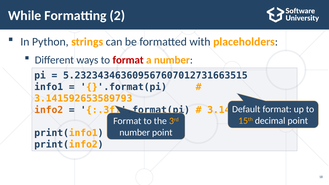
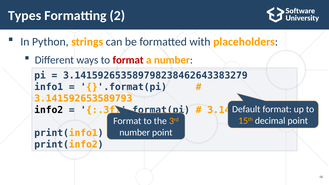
While: While -> Types
5.232343463609567607012731663515: 5.232343463609567607012731663515 -> 3.141592653589798238462643383279
info2 colour: orange -> black
